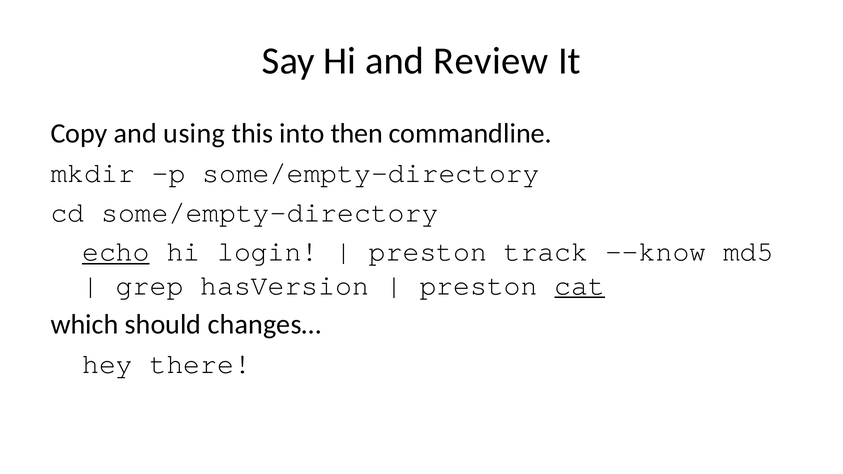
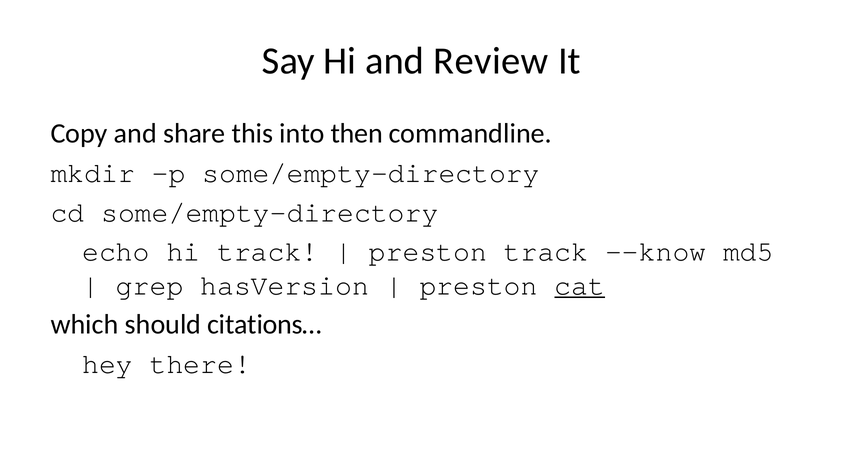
using: using -> share
echo underline: present -> none
hi login: login -> track
changes…: changes… -> citations…
